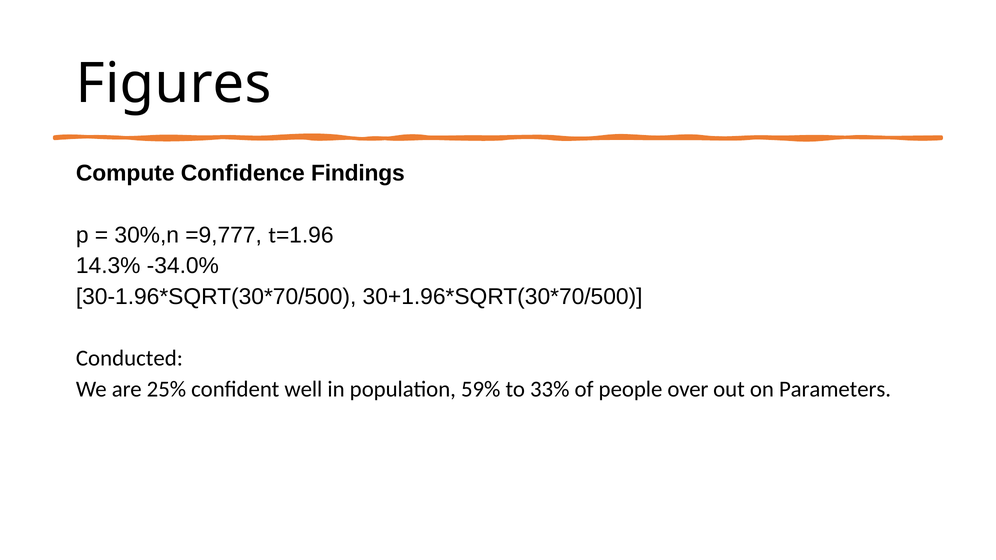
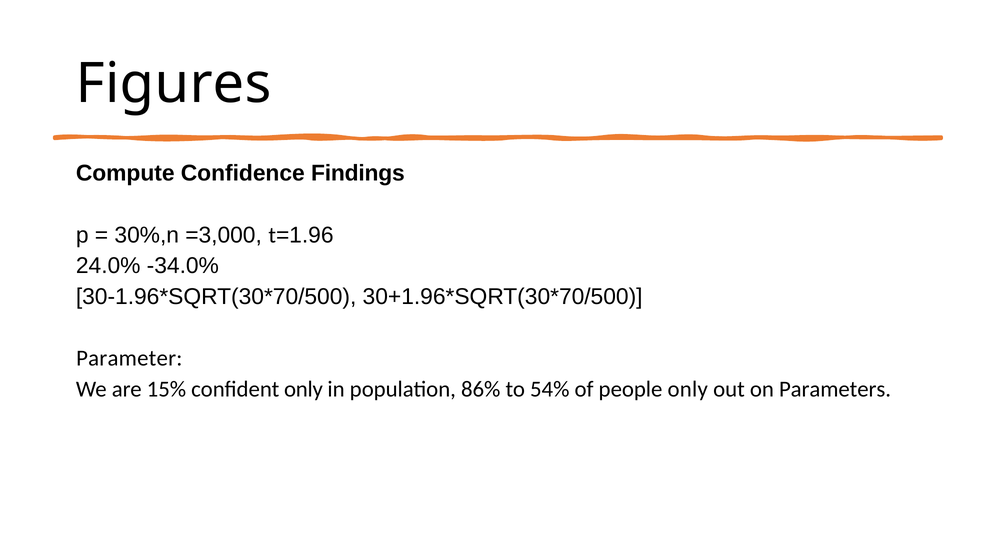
=9,777: =9,777 -> =3,000
14.3%: 14.3% -> 24.0%
Conducted: Conducted -> Parameter
25%: 25% -> 15%
confident well: well -> only
59%: 59% -> 86%
33%: 33% -> 54%
people over: over -> only
